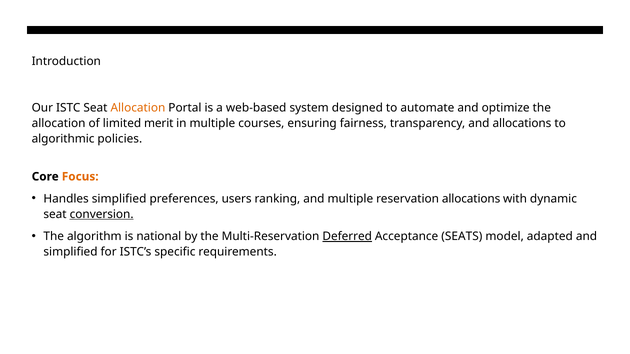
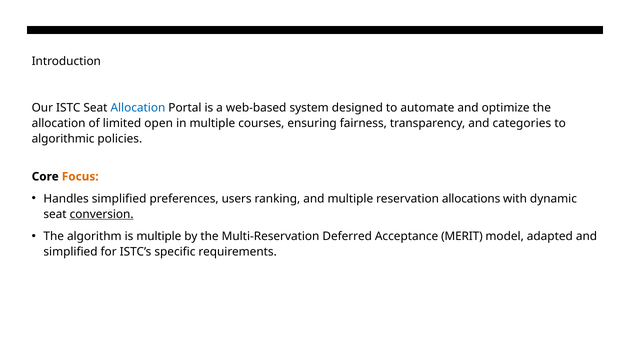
Allocation at (138, 108) colour: orange -> blue
merit: merit -> open
and allocations: allocations -> categories
is national: national -> multiple
Deferred underline: present -> none
SEATS: SEATS -> MERIT
